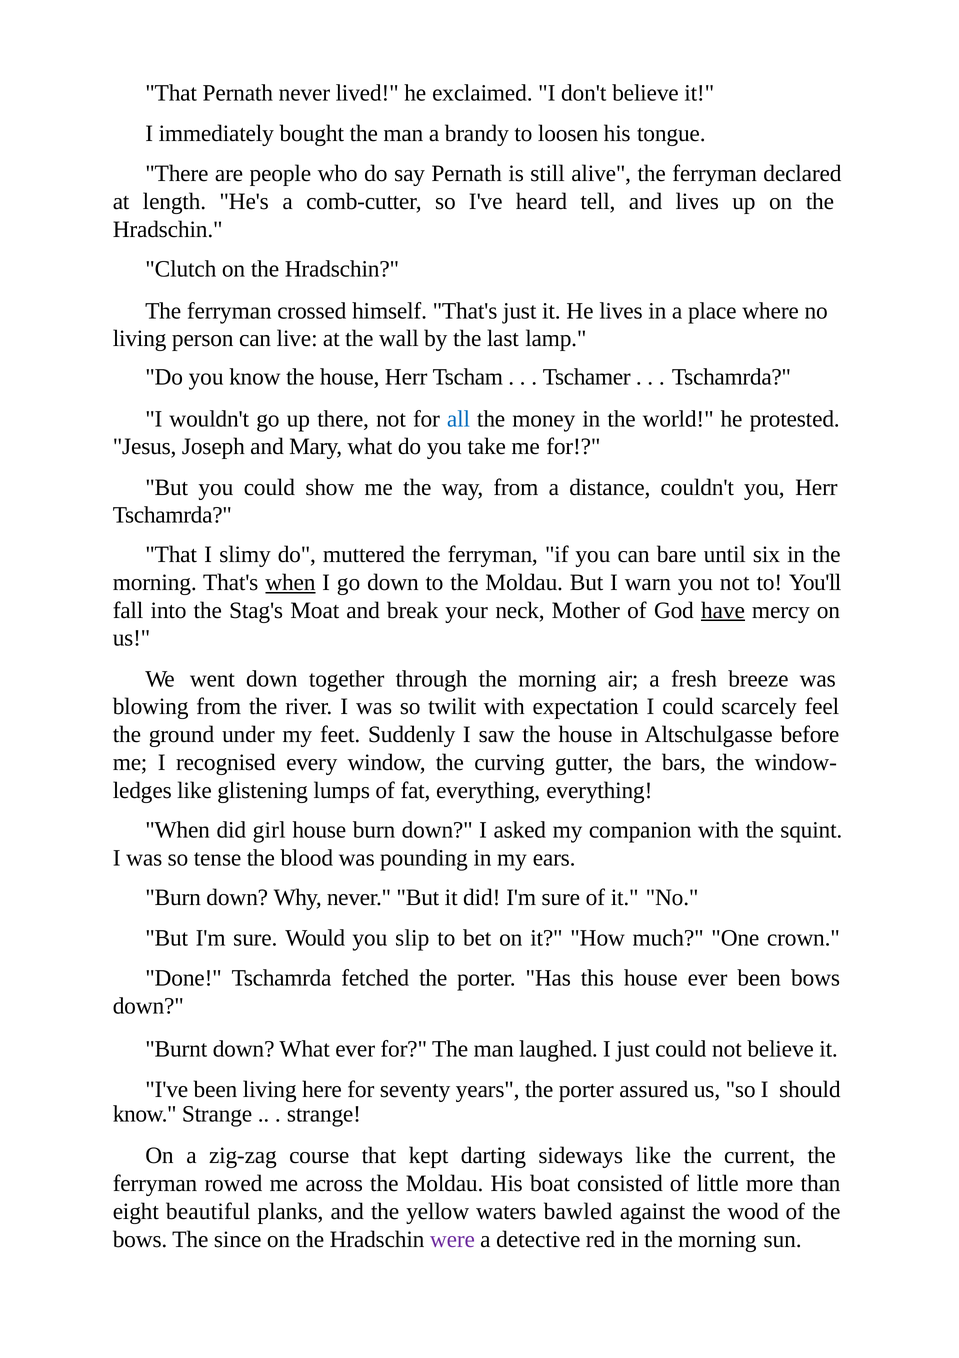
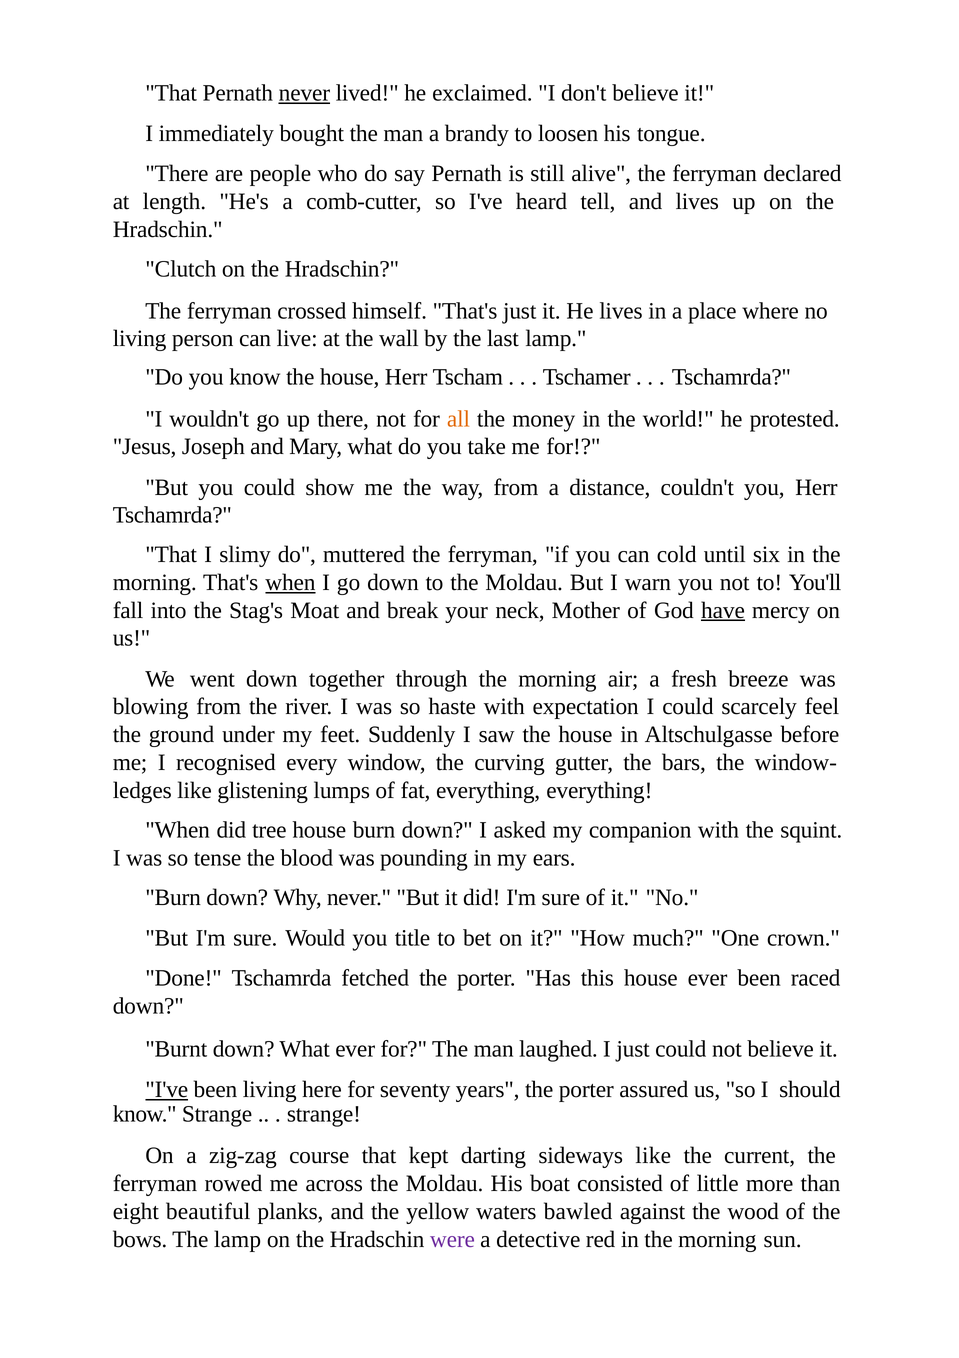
never at (304, 93) underline: none -> present
all colour: blue -> orange
bare: bare -> cold
twilit: twilit -> haste
girl: girl -> tree
slip: slip -> title
been bows: bows -> raced
I've at (167, 1089) underline: none -> present
The since: since -> lamp
